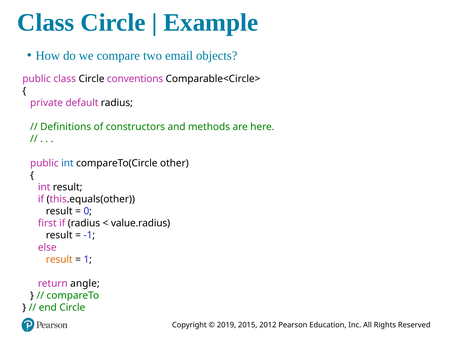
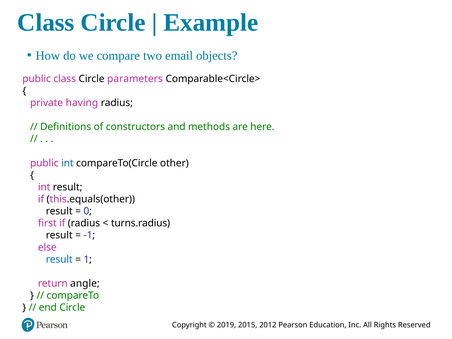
conventions: conventions -> parameters
default: default -> having
value.radius: value.radius -> turns.radius
result at (59, 259) colour: orange -> blue
